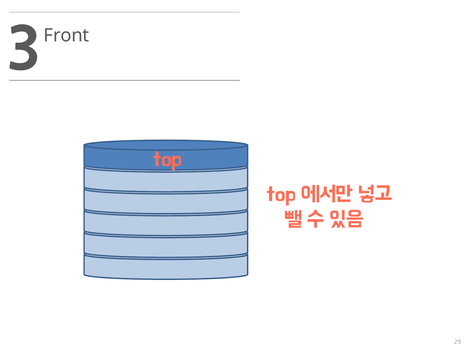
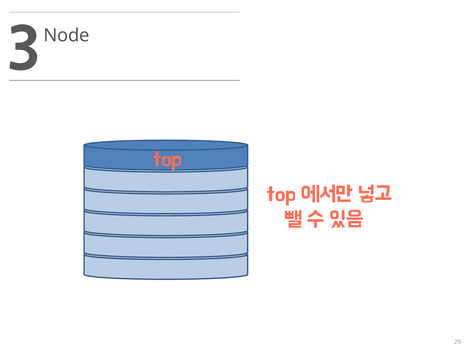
Front: Front -> Node
